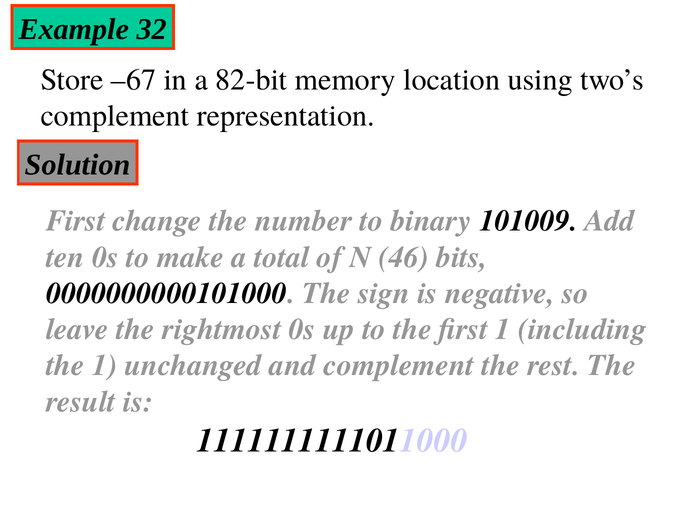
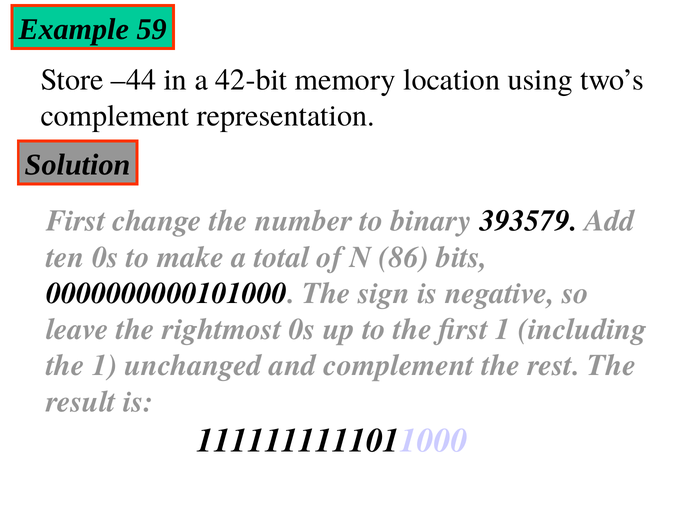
32: 32 -> 59
–67: –67 -> –44
82-bit: 82-bit -> 42-bit
101009: 101009 -> 393579
46: 46 -> 86
